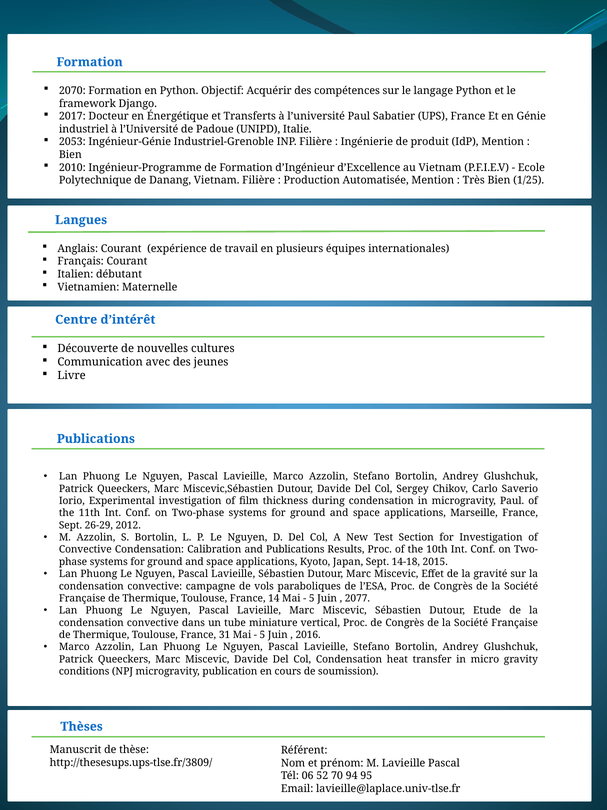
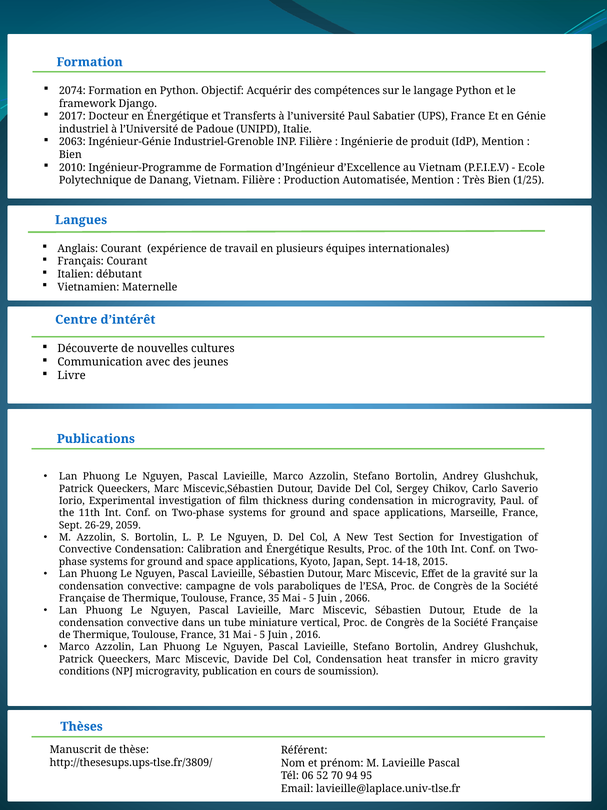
2070: 2070 -> 2074
2053: 2053 -> 2063
2012: 2012 -> 2059
and Publications: Publications -> Énergétique
14: 14 -> 35
2077: 2077 -> 2066
